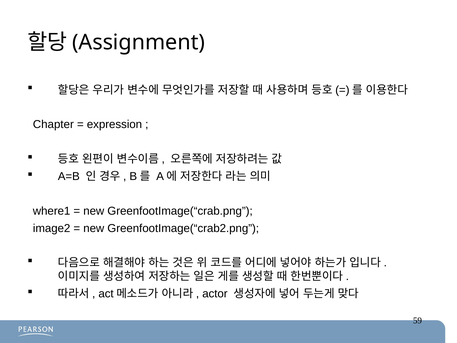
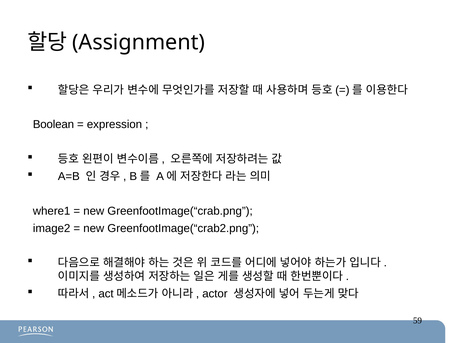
Chapter: Chapter -> Boolean
